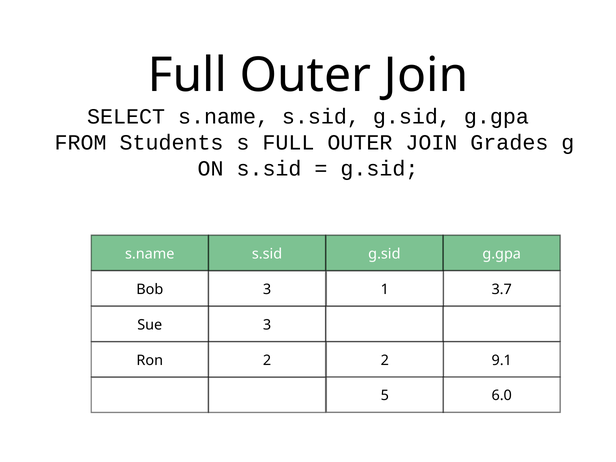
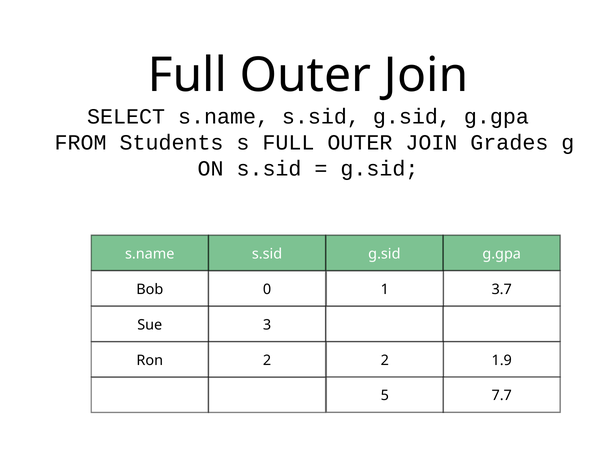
Bob 3: 3 -> 0
9.1: 9.1 -> 1.9
6.0: 6.0 -> 7.7
